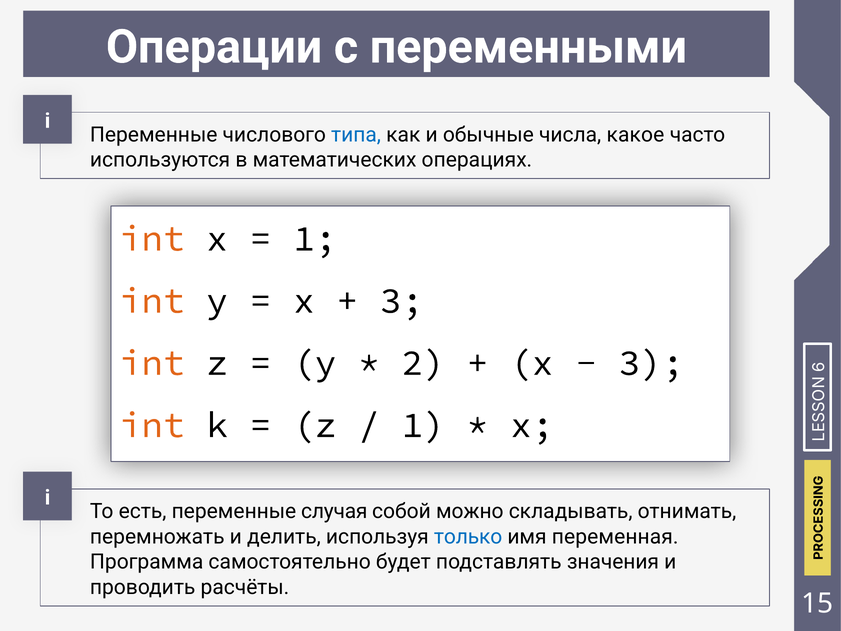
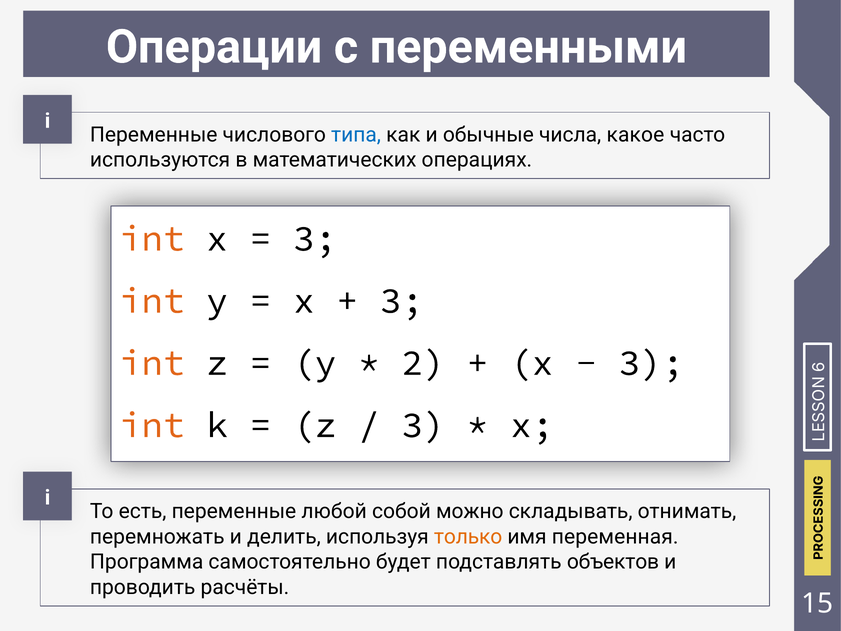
1 at (315, 238): 1 -> 3
1 at (423, 425): 1 -> 3
случая: случая -> любой
только colour: blue -> orange
значения: значения -> объектов
